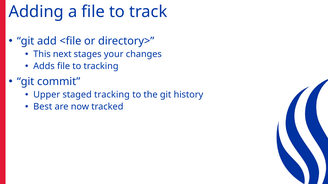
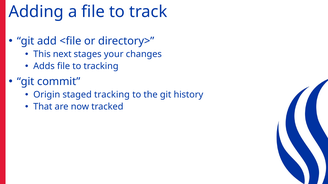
Upper: Upper -> Origin
Best: Best -> That
